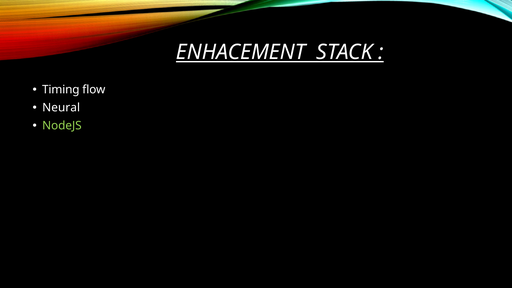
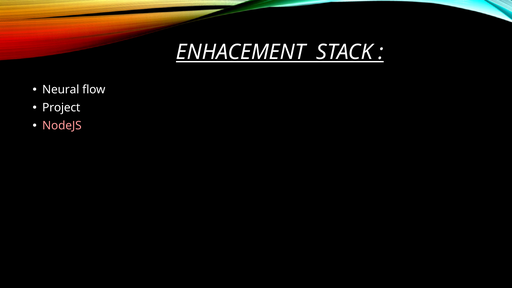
Timing: Timing -> Neural
Neural: Neural -> Project
NodeJS colour: light green -> pink
